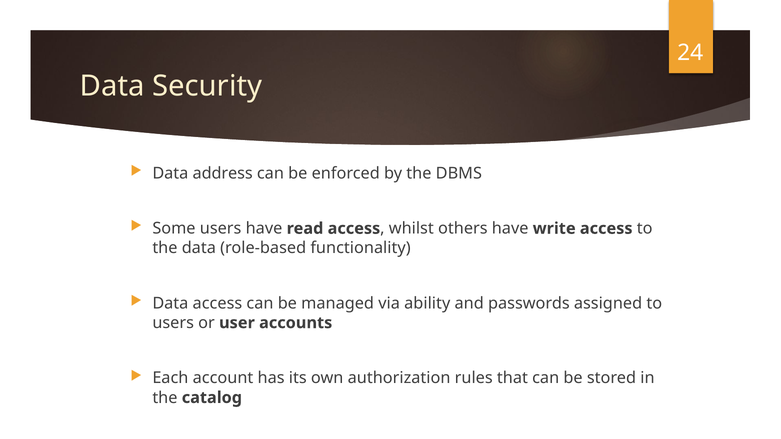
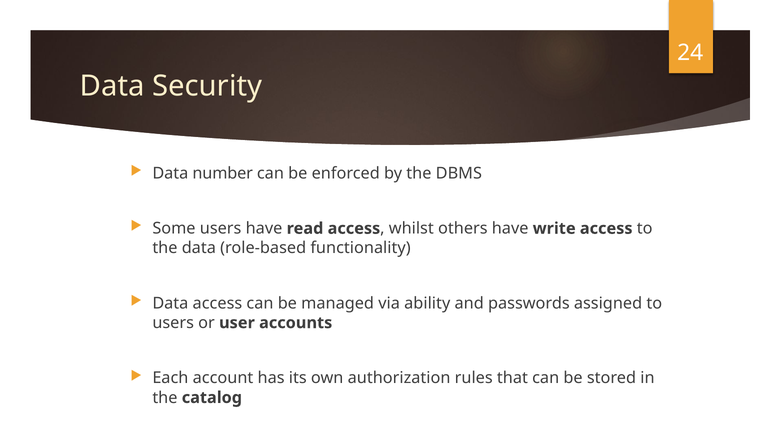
address: address -> number
